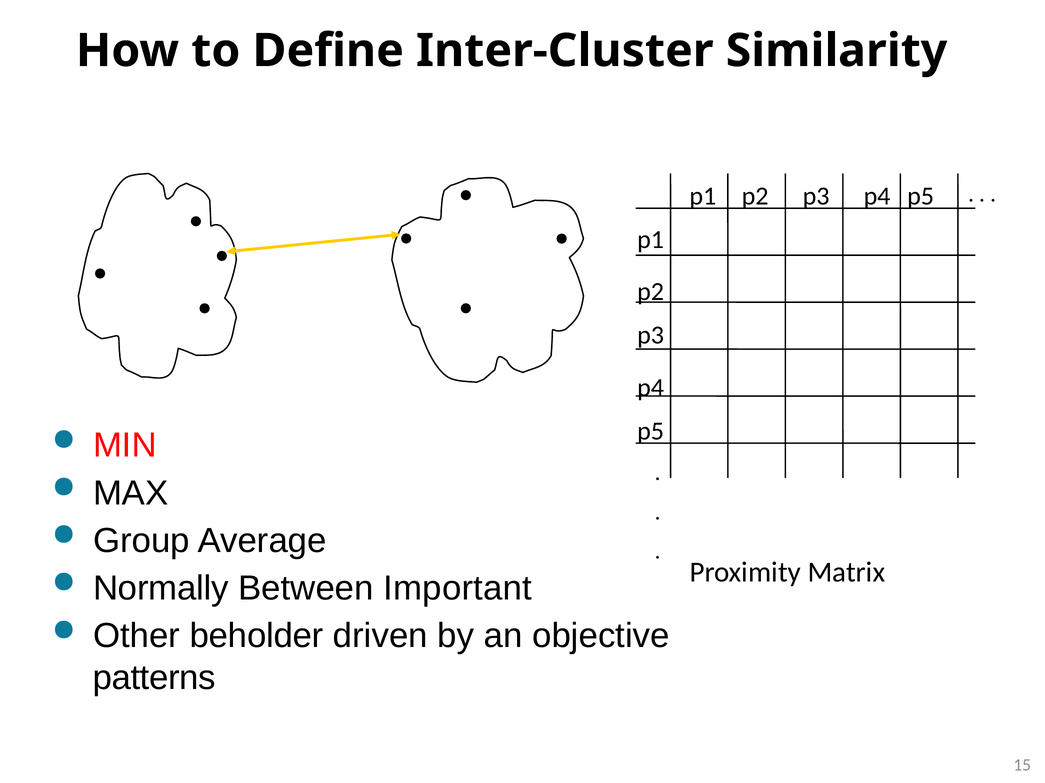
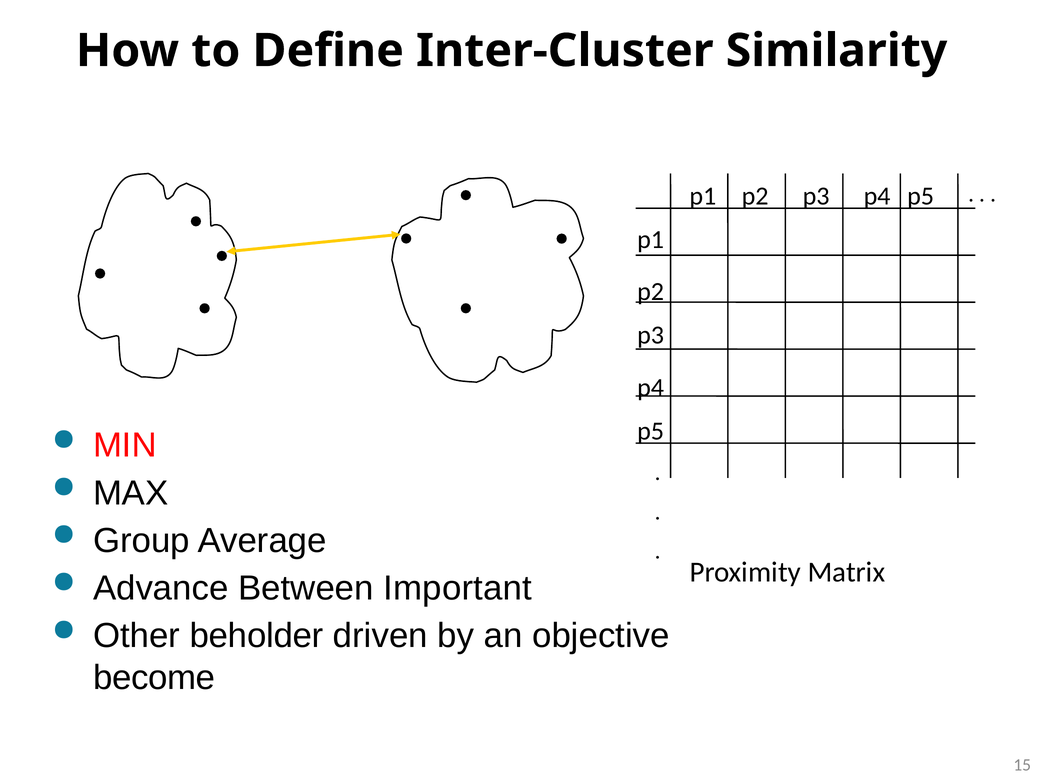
Normally: Normally -> Advance
patterns: patterns -> become
